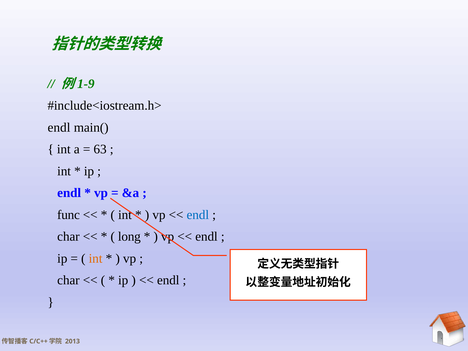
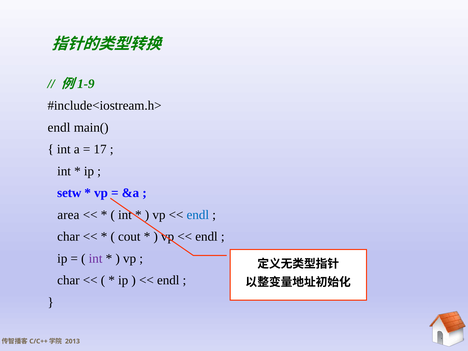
63: 63 -> 17
endl at (69, 193): endl -> setw
func: func -> area
long: long -> cout
int at (96, 258) colour: orange -> purple
